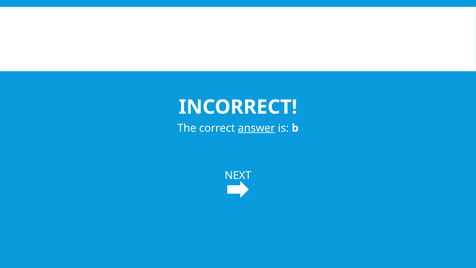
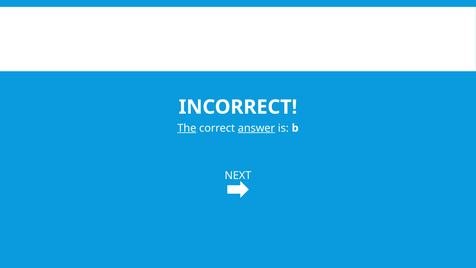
The underline: none -> present
